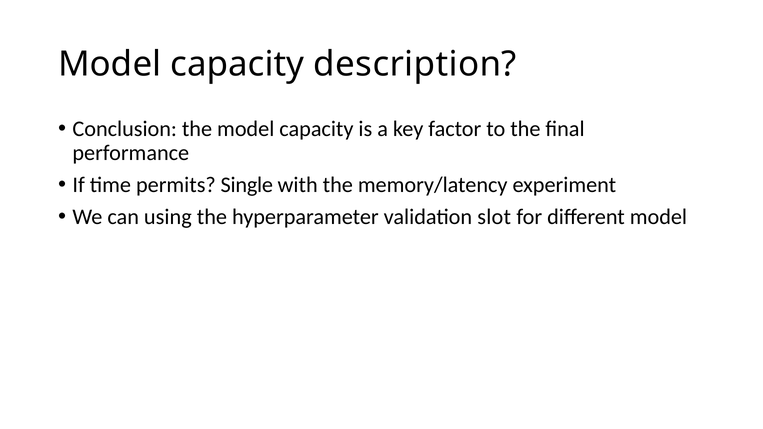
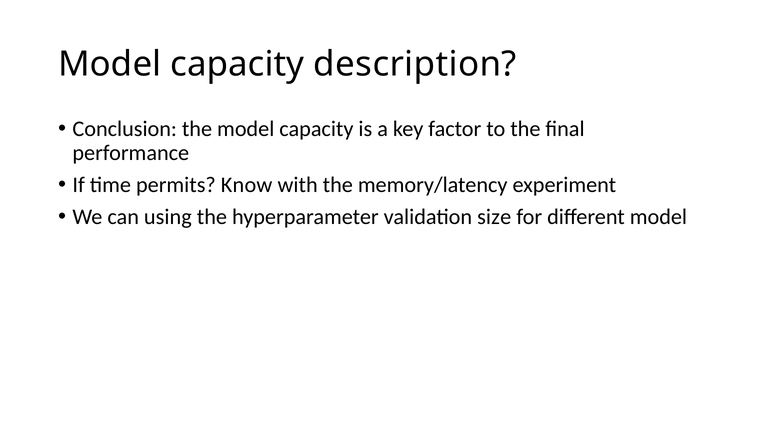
Single: Single -> Know
slot: slot -> size
